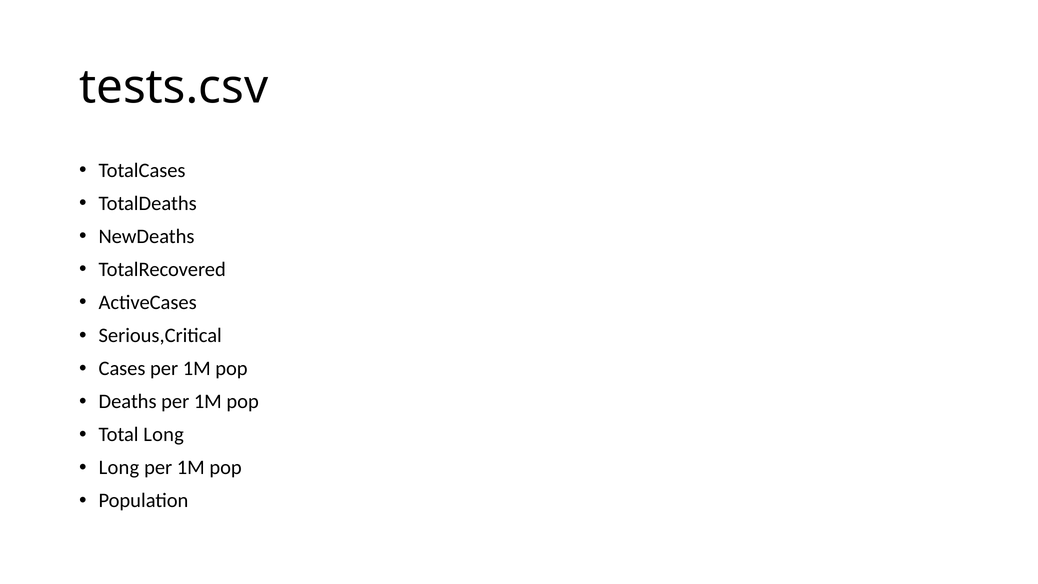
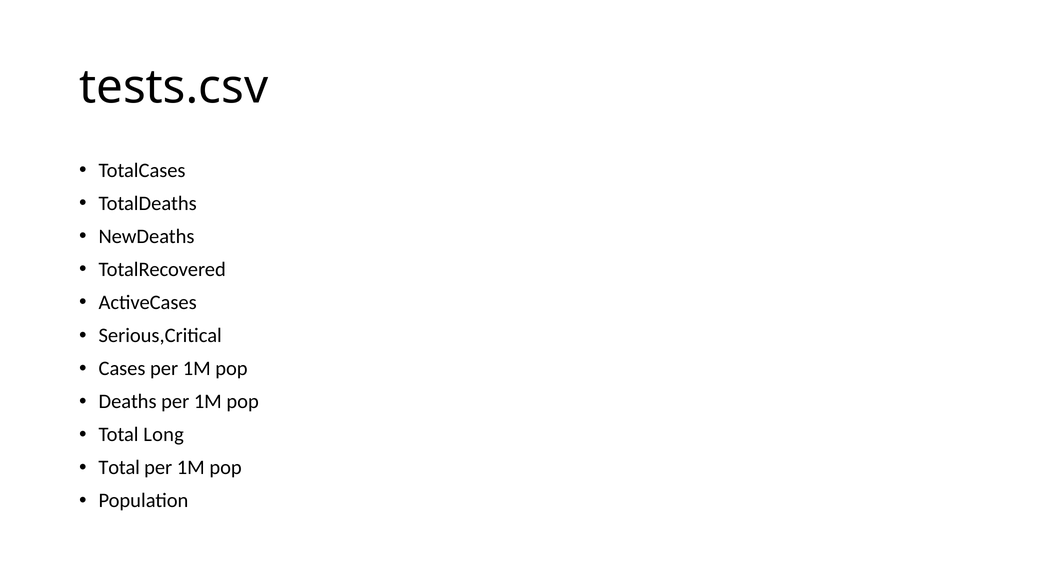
Long at (119, 467): Long -> Total
